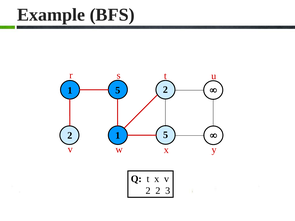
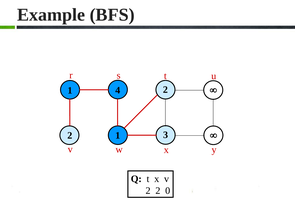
5 at (118, 90): 5 -> 4
5 at (166, 135): 5 -> 3
3: 3 -> 0
